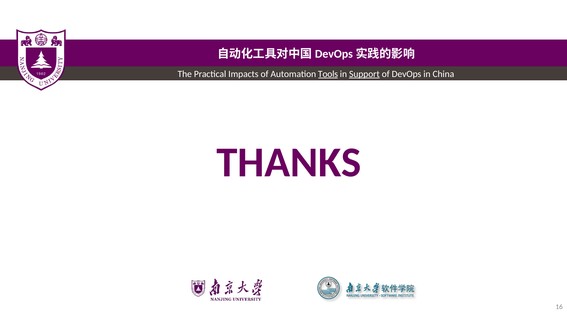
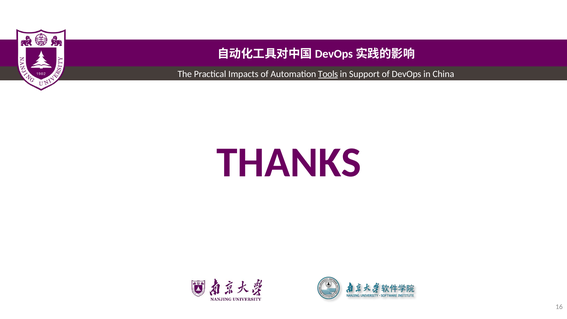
Support underline: present -> none
